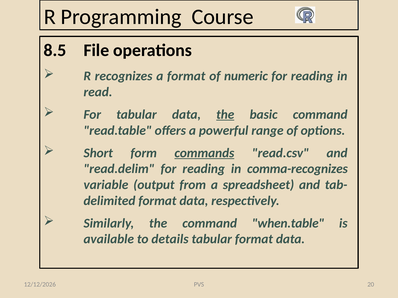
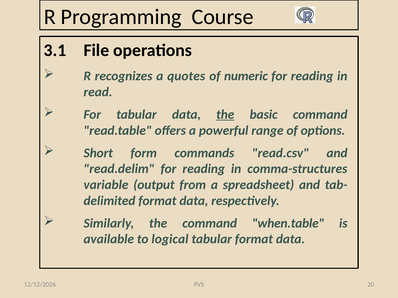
8.5: 8.5 -> 3.1
a format: format -> quotes
commands underline: present -> none
comma-recognizes: comma-recognizes -> comma-structures
details: details -> logical
